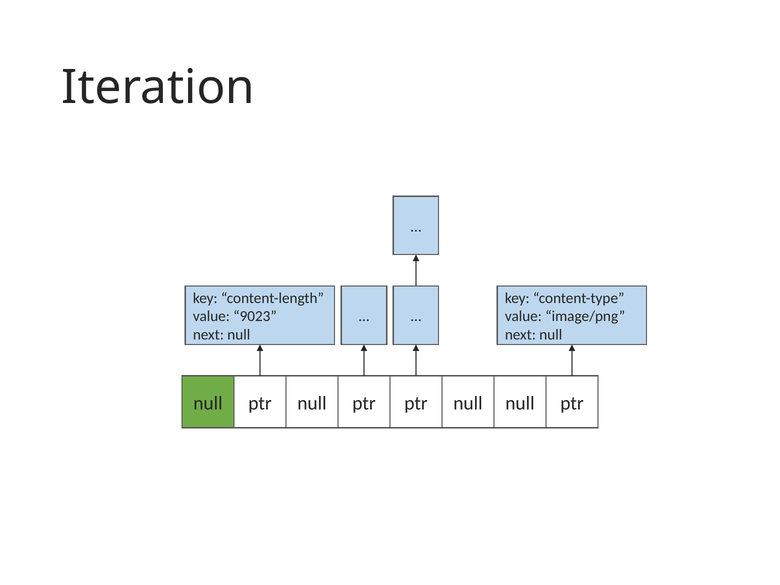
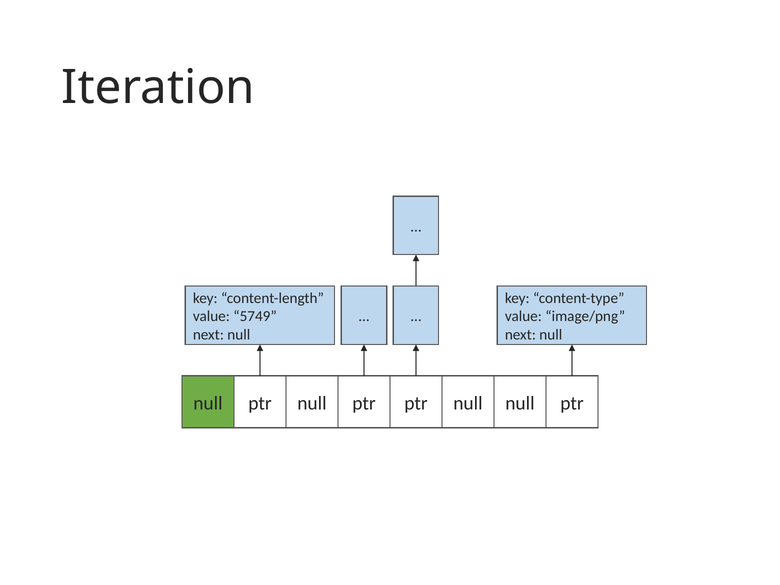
9023: 9023 -> 5749
